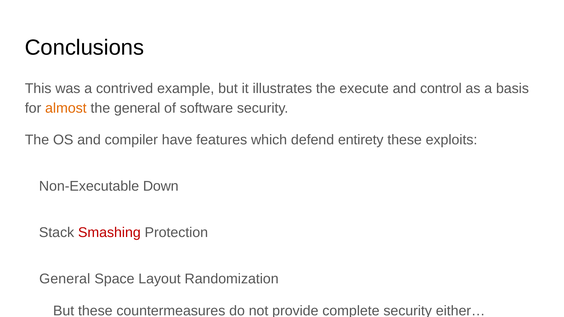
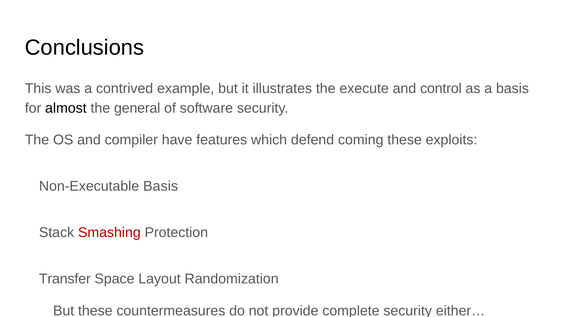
almost colour: orange -> black
entirety: entirety -> coming
Non-Executable Down: Down -> Basis
General at (65, 279): General -> Transfer
